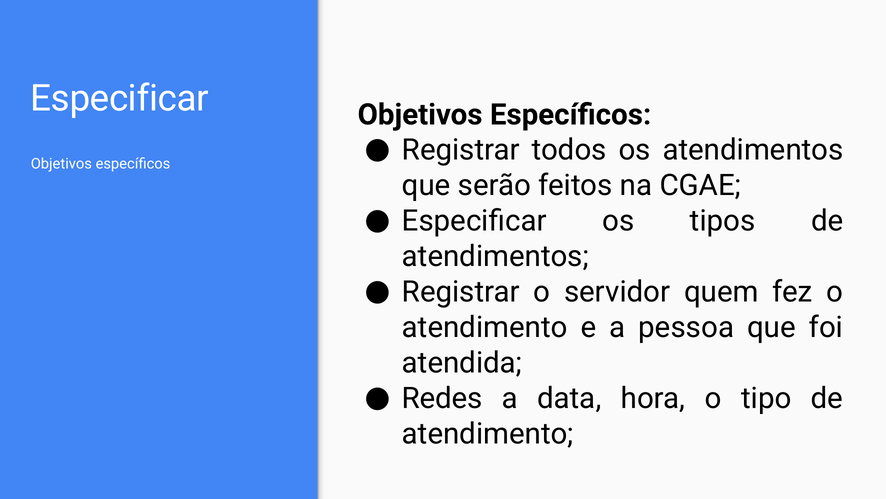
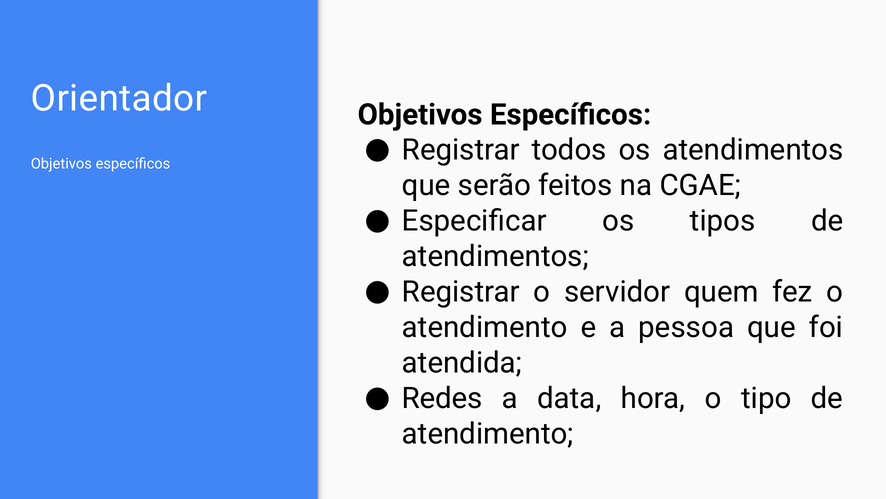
Especificar at (119, 99): Especificar -> Orientador
